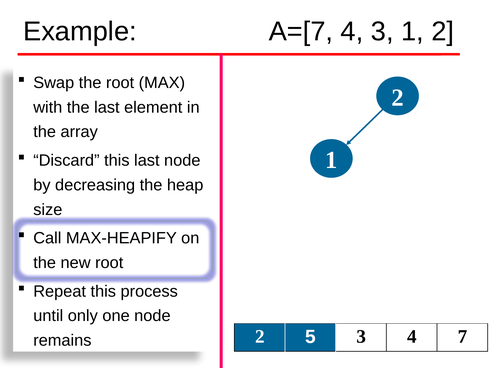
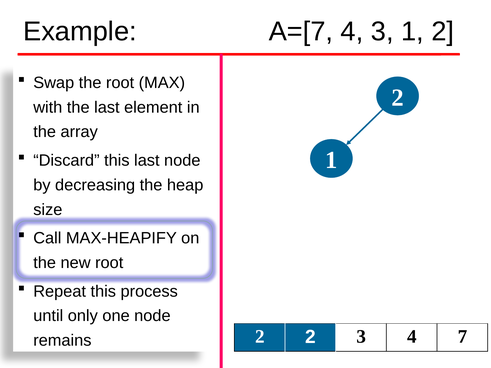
remains 2 5: 5 -> 2
